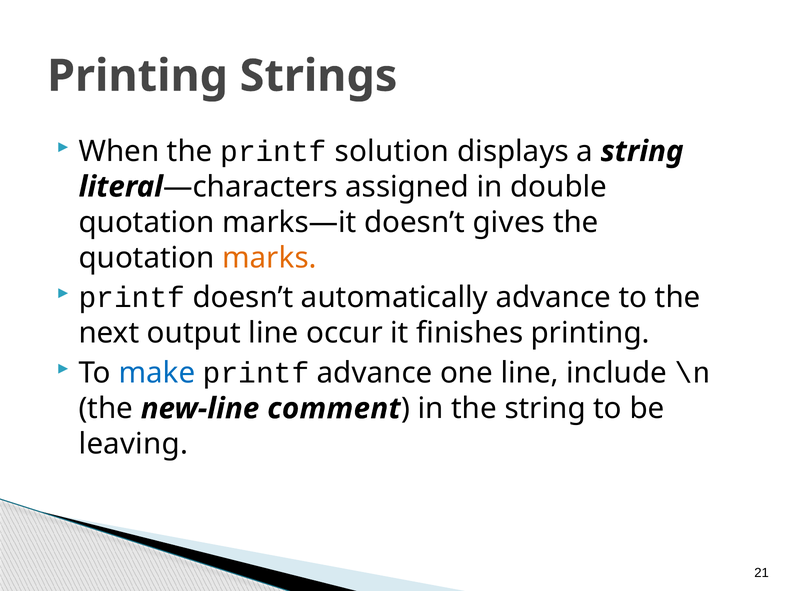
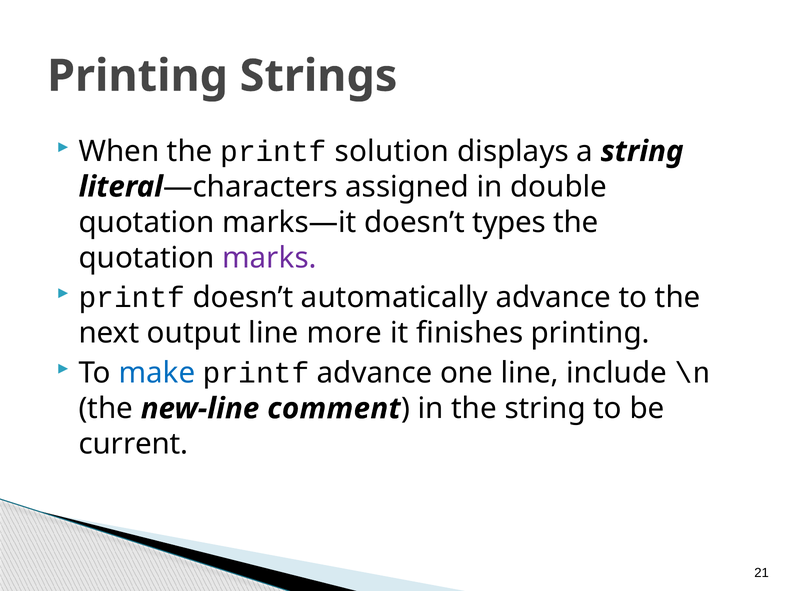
gives: gives -> types
marks colour: orange -> purple
occur: occur -> more
leaving: leaving -> current
